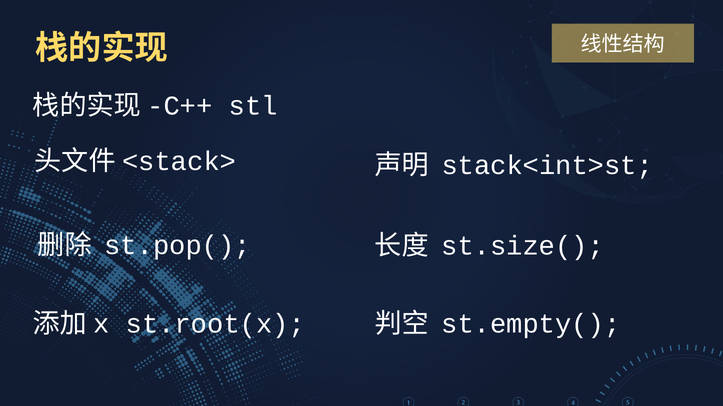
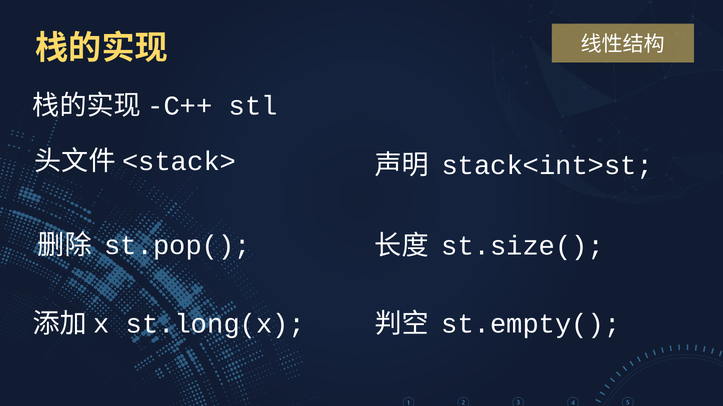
st.root(x: st.root(x -> st.long(x
